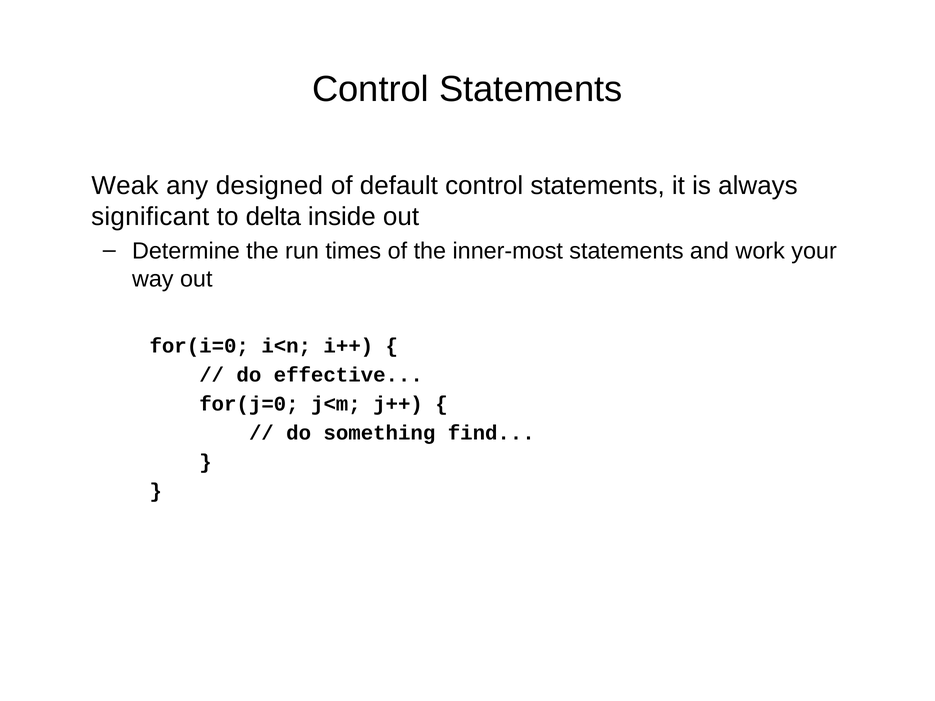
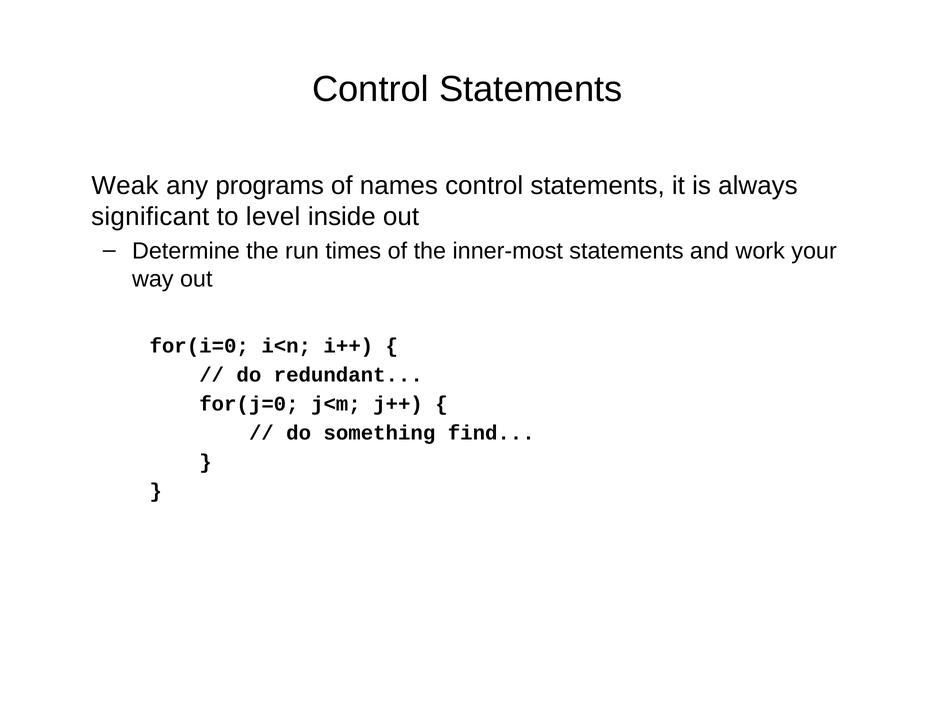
designed: designed -> programs
default: default -> names
delta: delta -> level
effective: effective -> redundant
